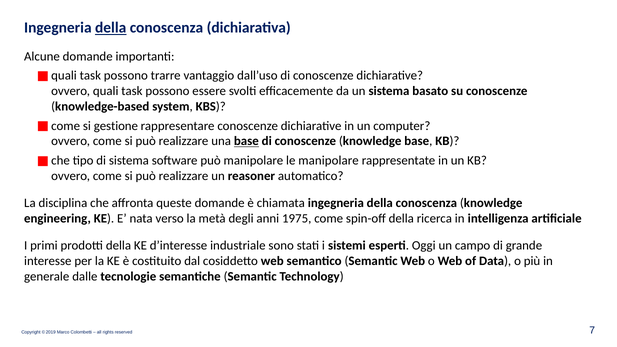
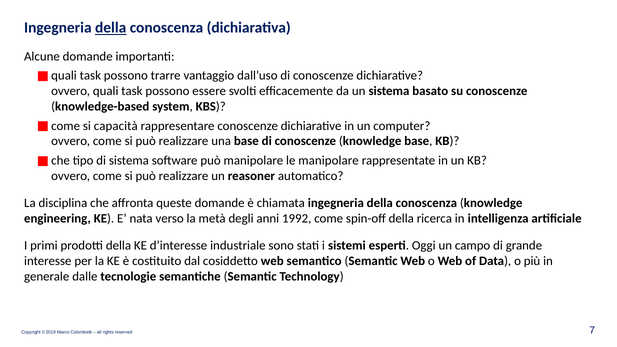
gestione: gestione -> capacità
base at (246, 141) underline: present -> none
1975: 1975 -> 1992
